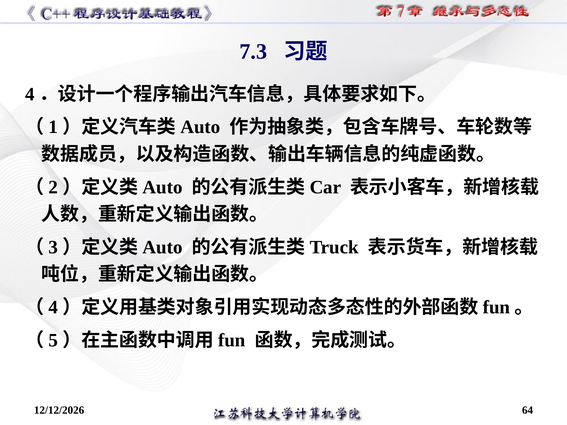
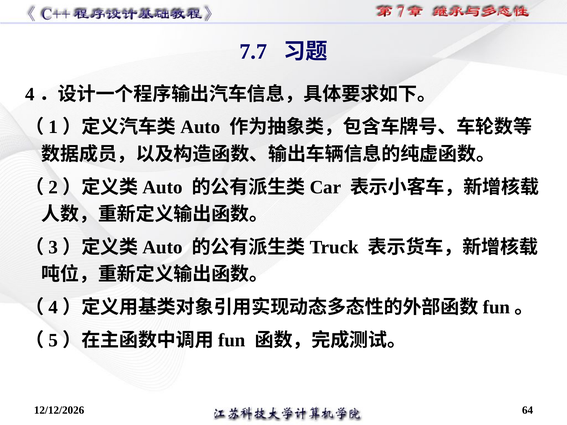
7.3: 7.3 -> 7.7
